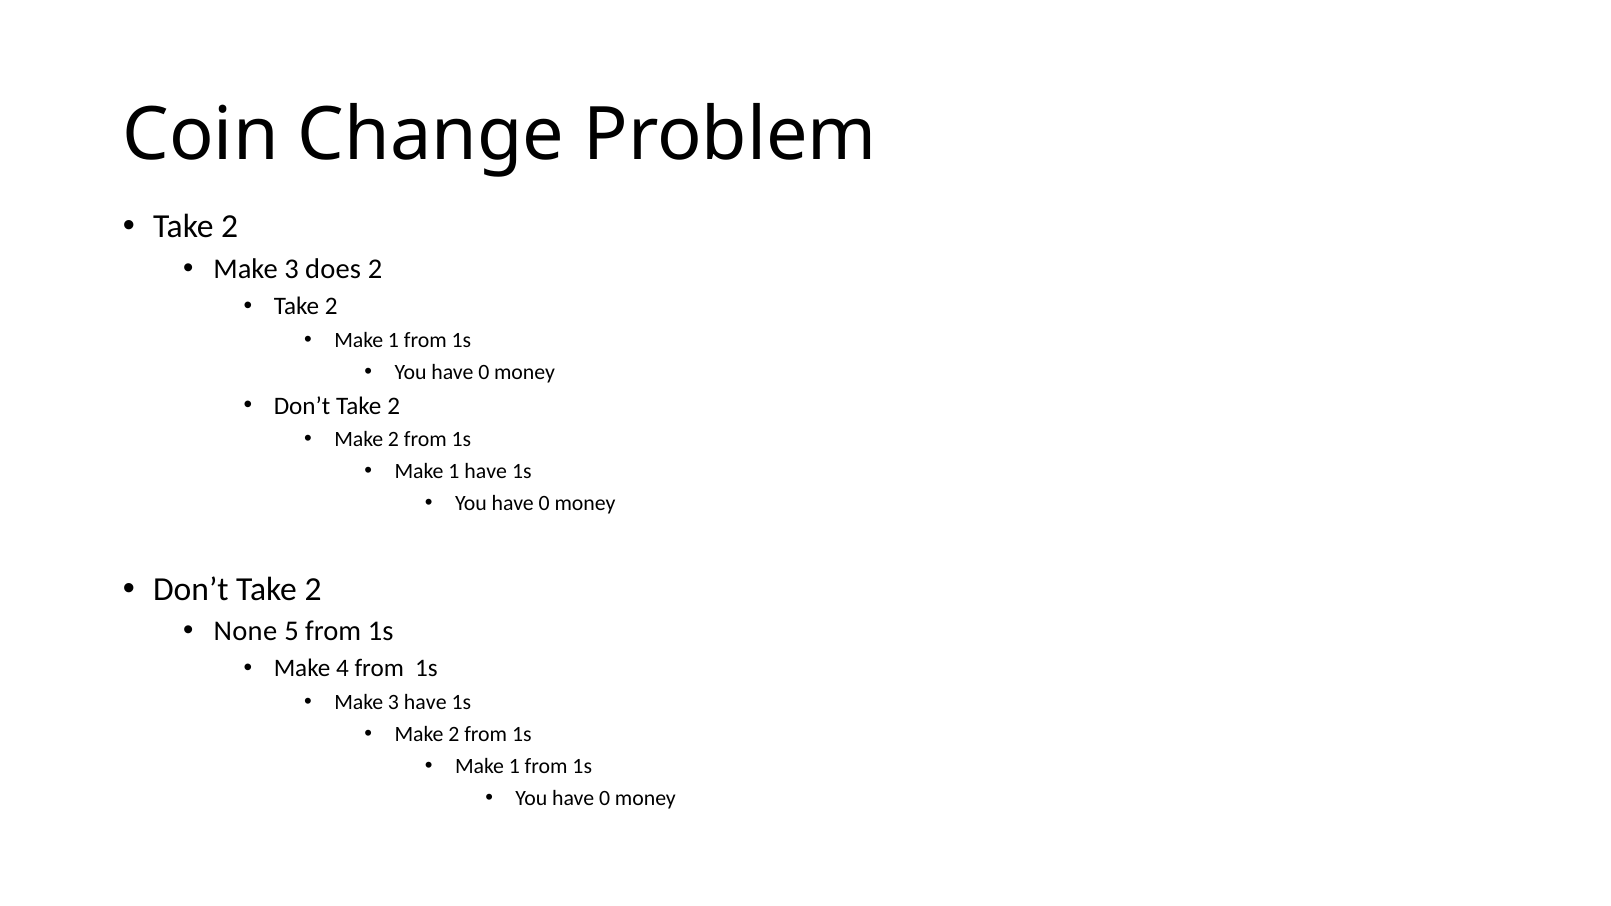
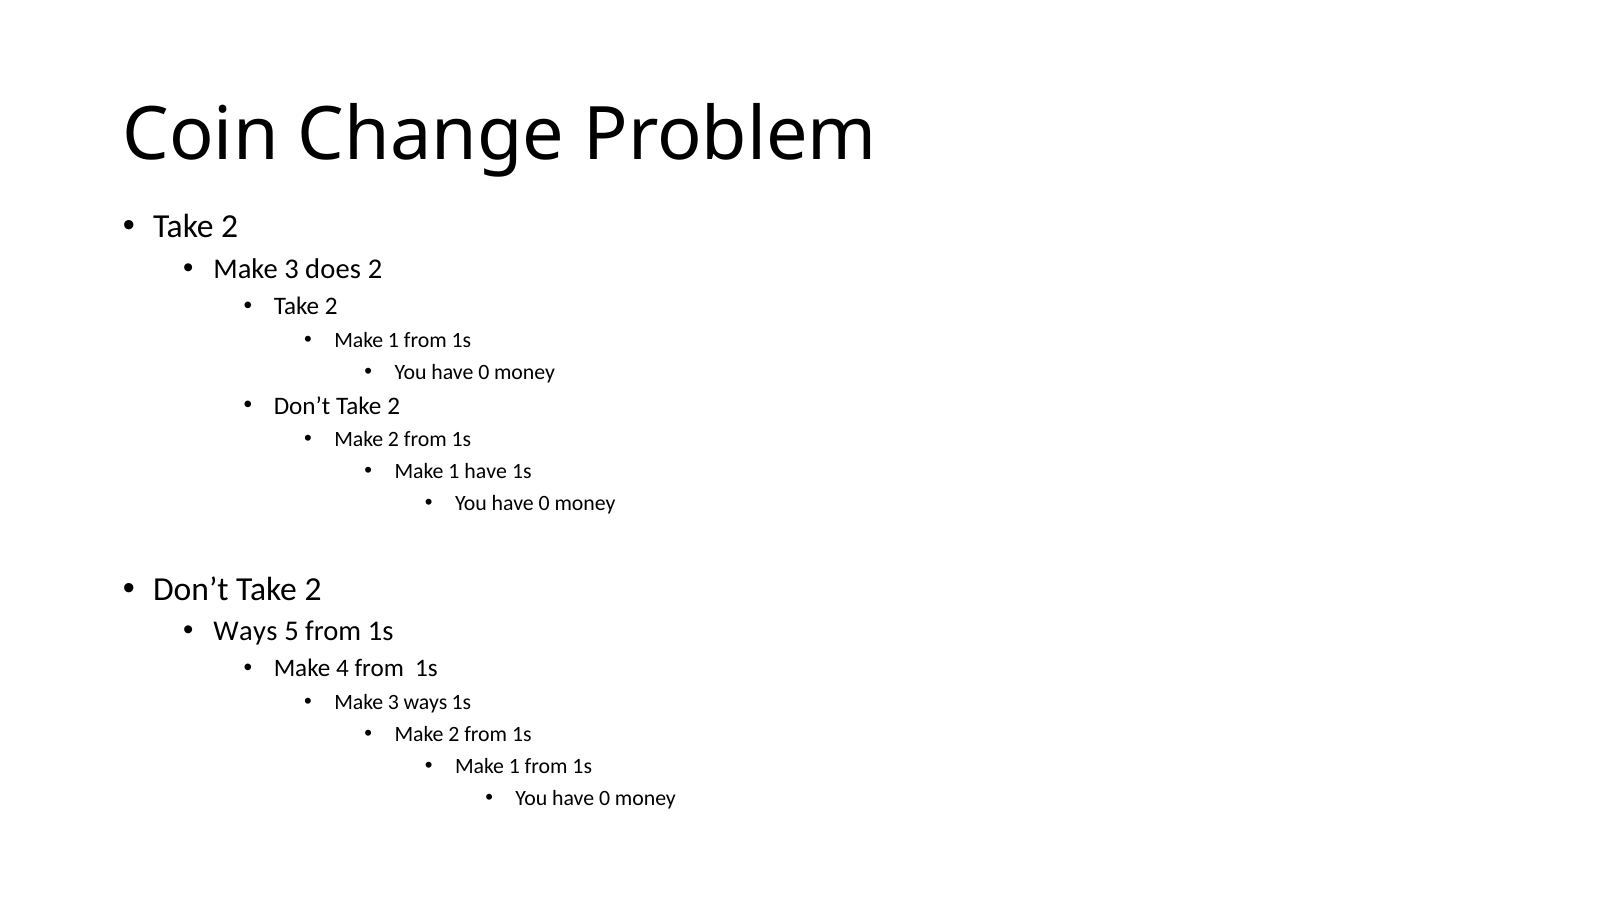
None at (245, 631): None -> Ways
3 have: have -> ways
